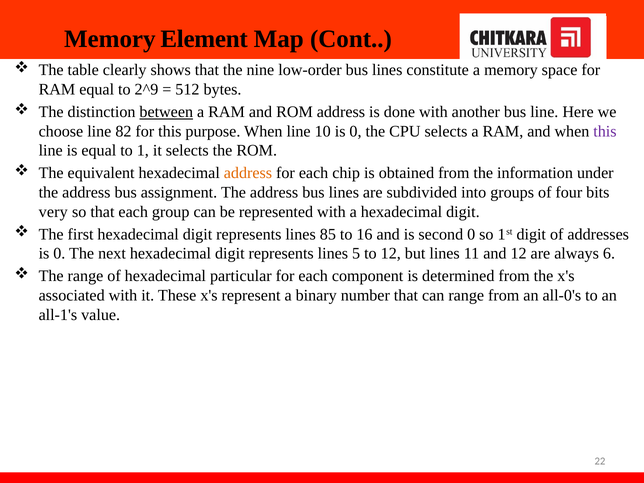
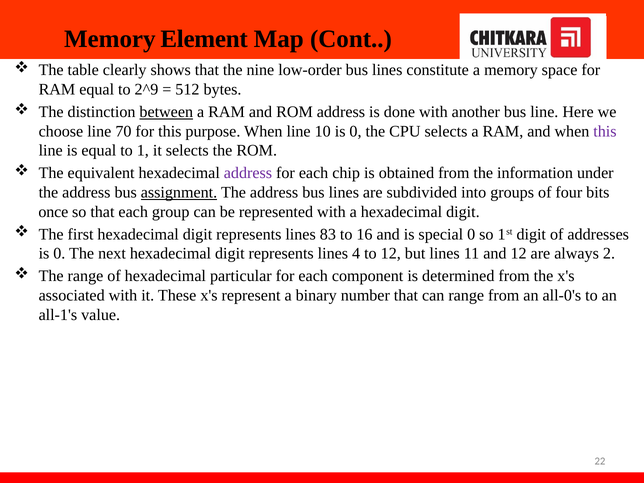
82: 82 -> 70
address at (248, 173) colour: orange -> purple
assignment underline: none -> present
very: very -> once
85: 85 -> 83
second: second -> special
5: 5 -> 4
6: 6 -> 2
